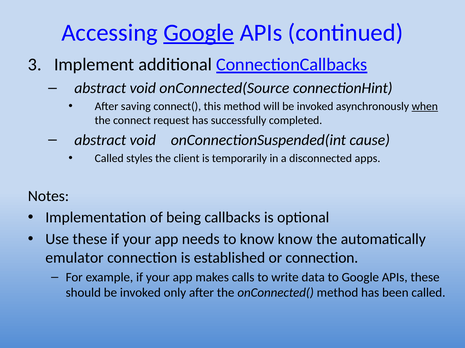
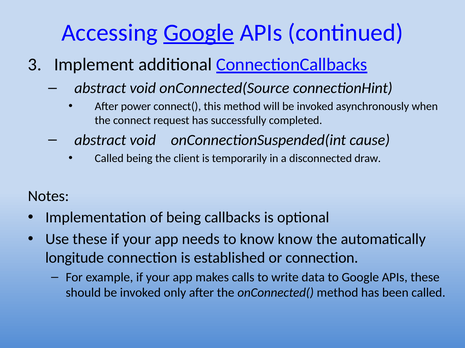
saving: saving -> power
when underline: present -> none
Called styles: styles -> being
apps: apps -> draw
emulator: emulator -> longitude
